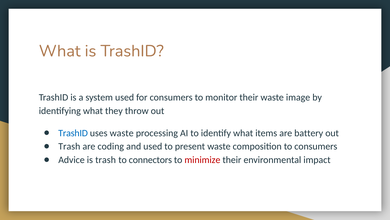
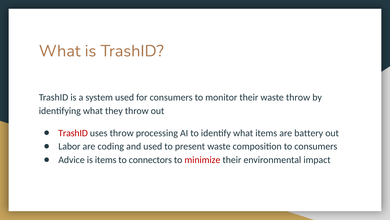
waste image: image -> throw
TrashID at (73, 133) colour: blue -> red
uses waste: waste -> throw
Trash at (69, 146): Trash -> Labor
is trash: trash -> items
